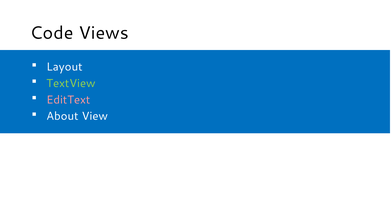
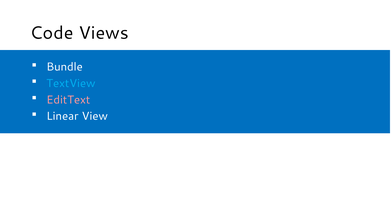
Layout: Layout -> Bundle
TextView colour: light green -> light blue
About: About -> Linear
